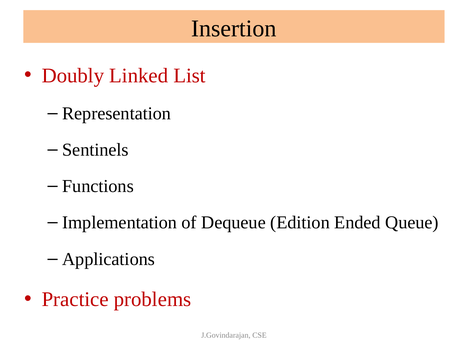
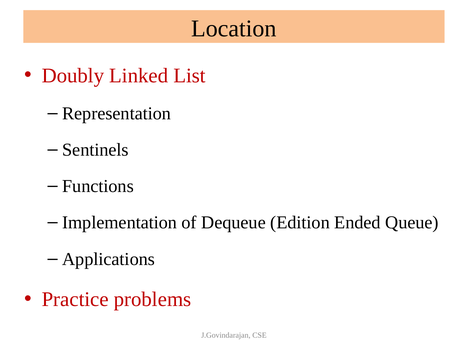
Insertion: Insertion -> Location
